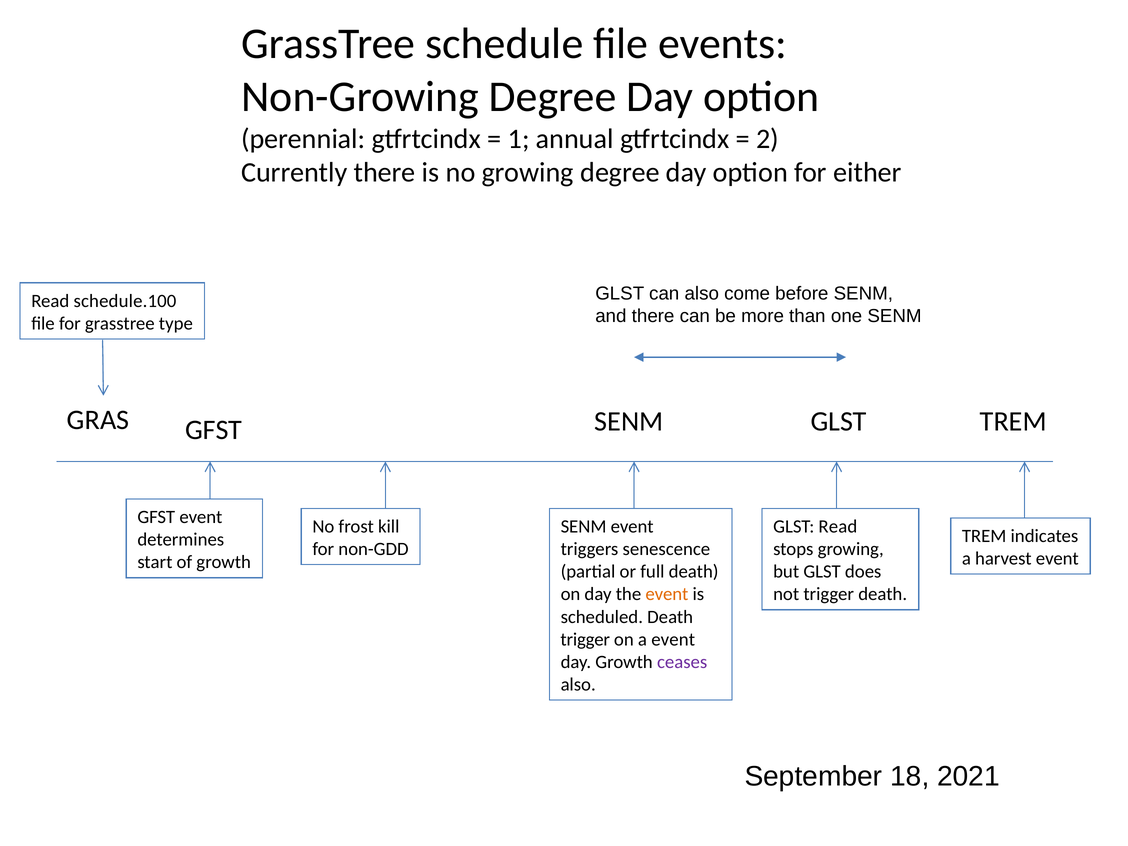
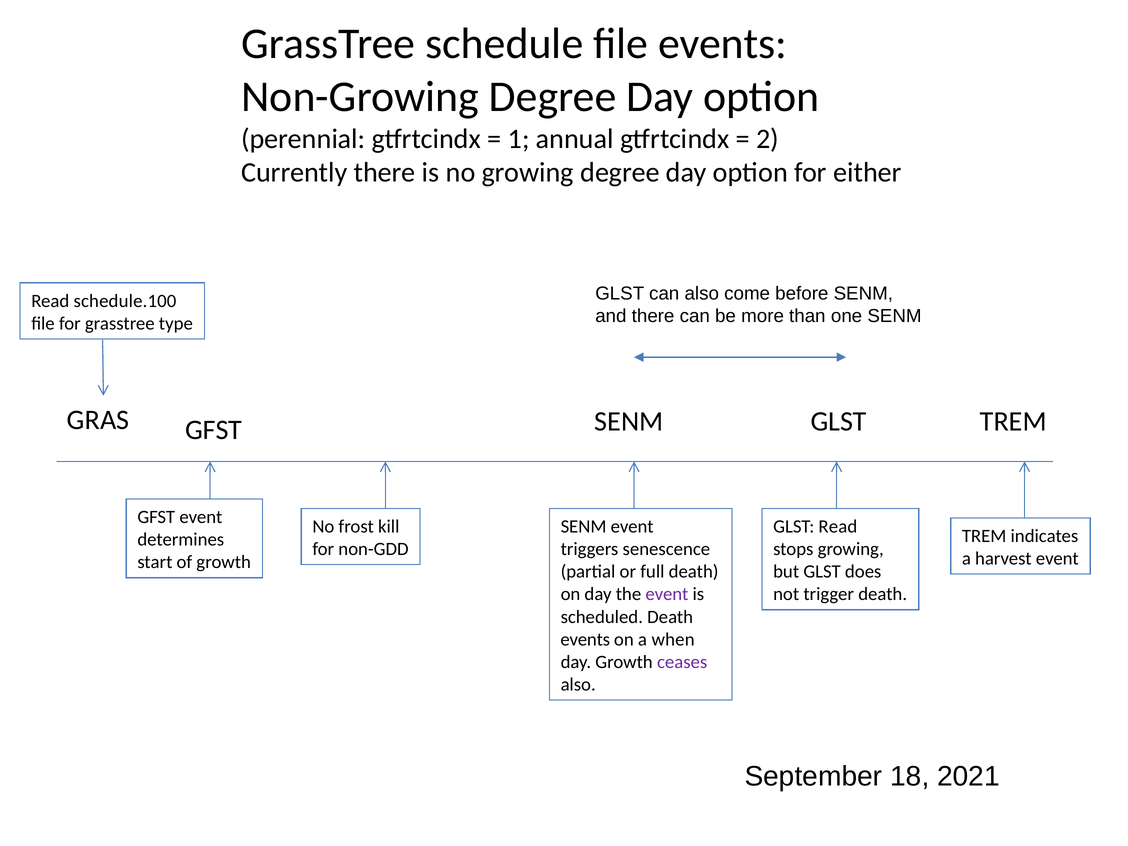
event at (667, 594) colour: orange -> purple
trigger at (585, 639): trigger -> events
a event: event -> when
